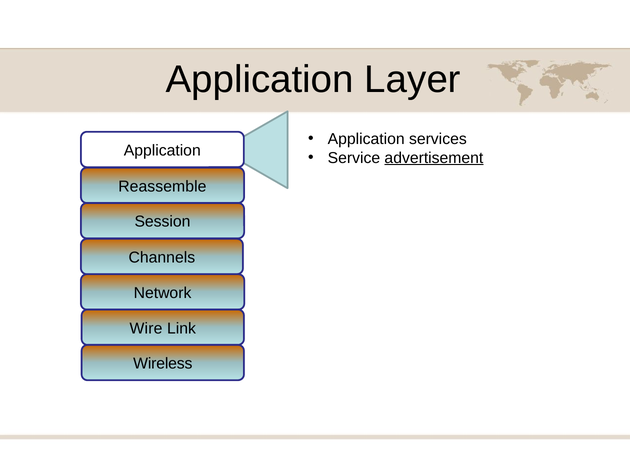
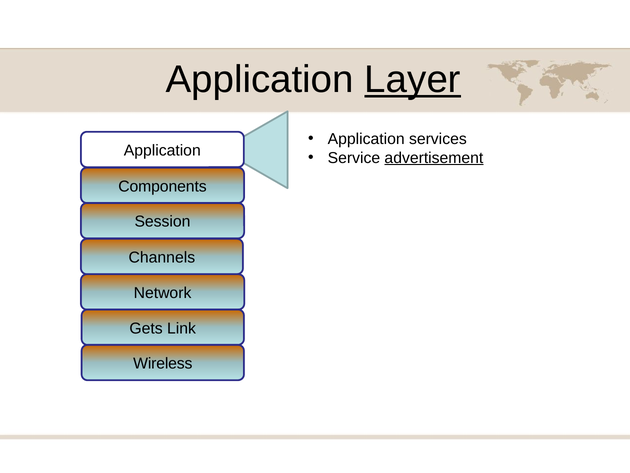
Layer underline: none -> present
Reassemble: Reassemble -> Components
Wire: Wire -> Gets
